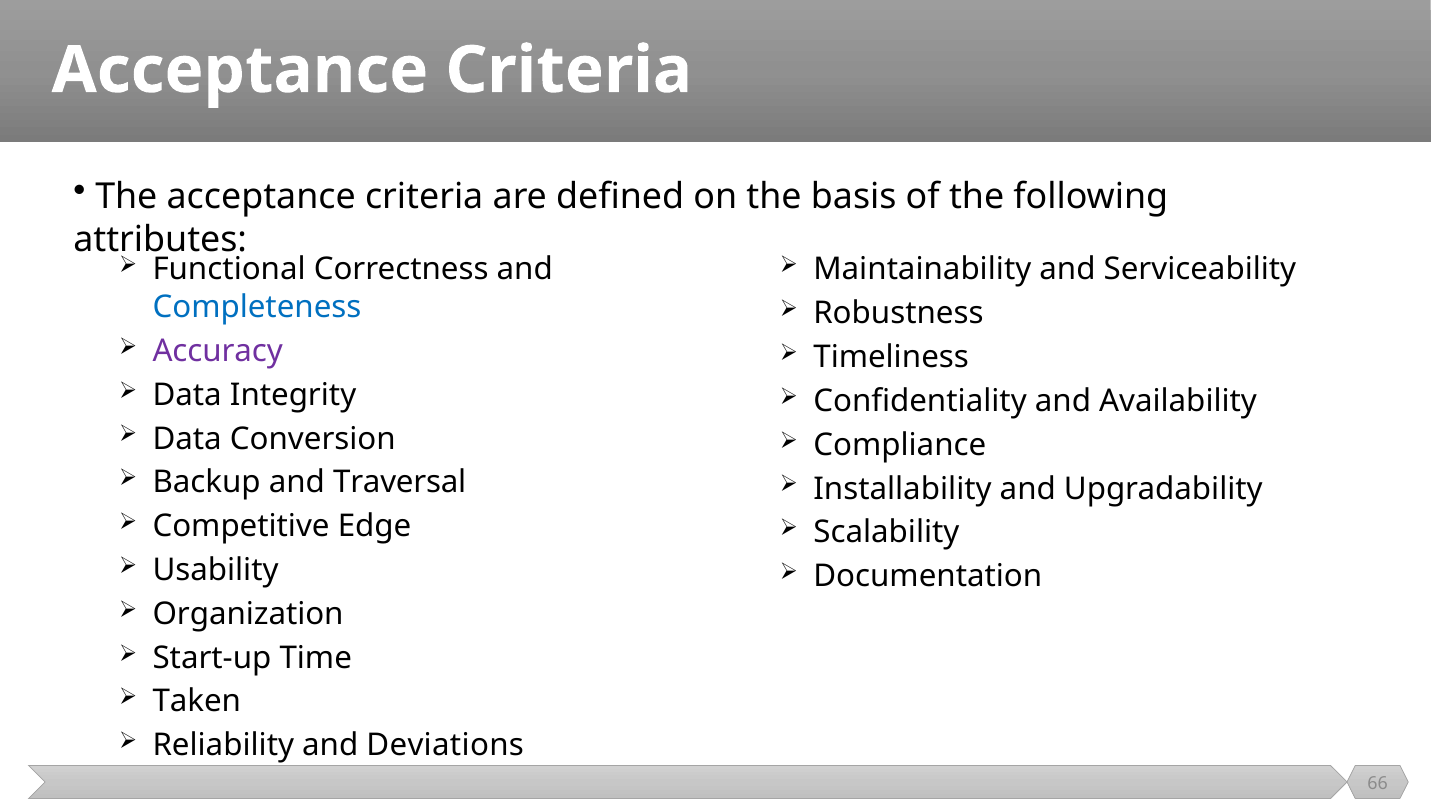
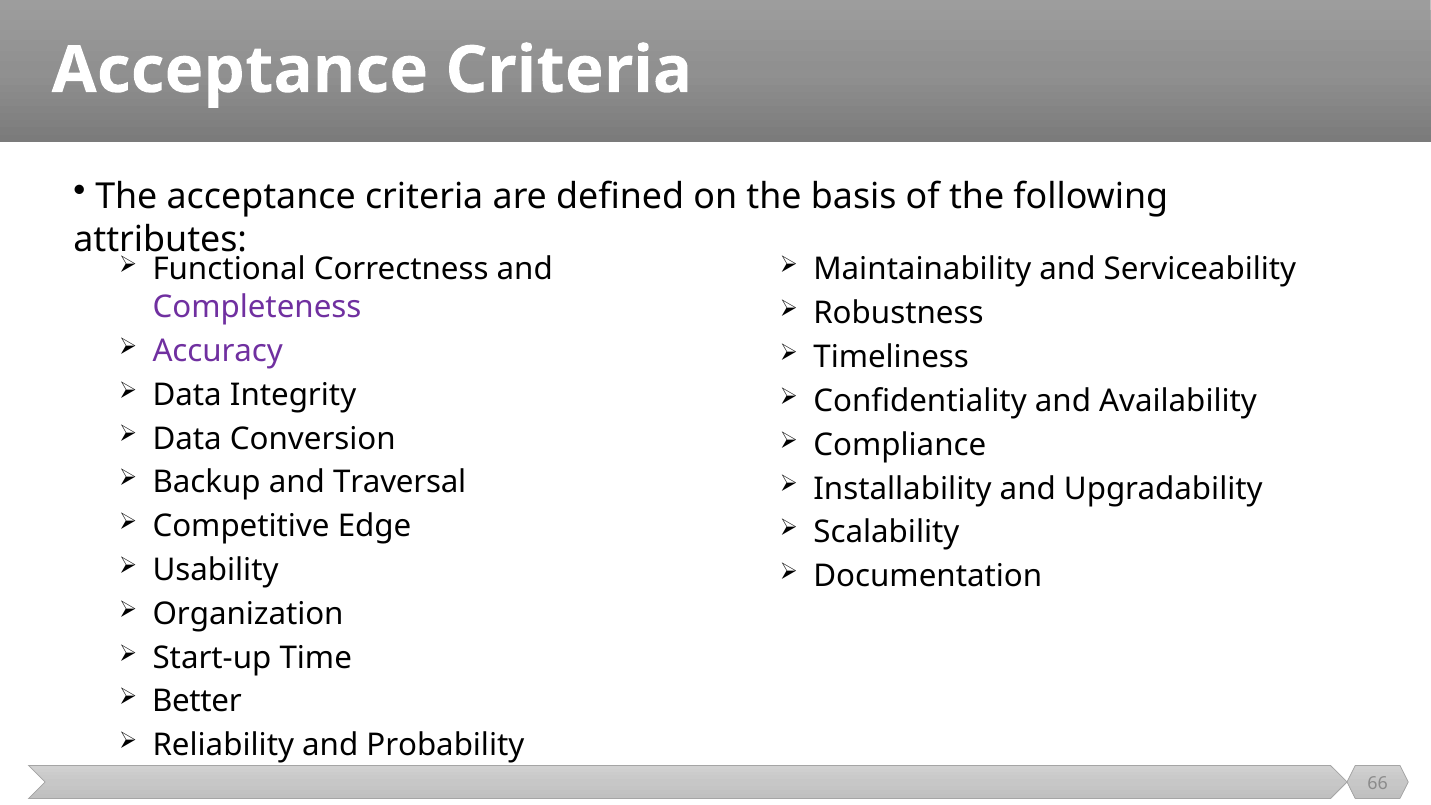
Completeness colour: blue -> purple
Taken: Taken -> Better
Deviations: Deviations -> Probability
